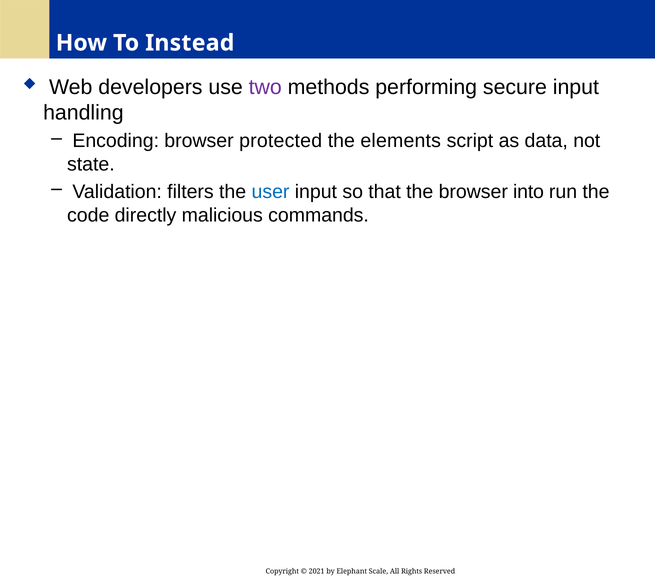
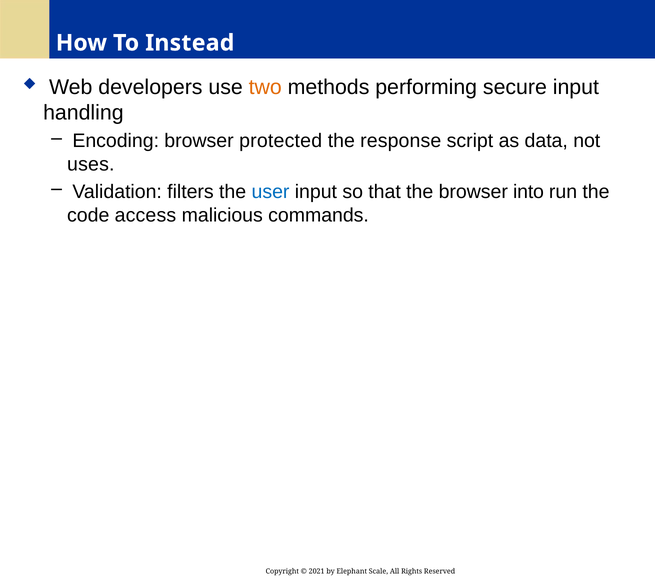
two colour: purple -> orange
elements: elements -> response
state: state -> uses
directly: directly -> access
